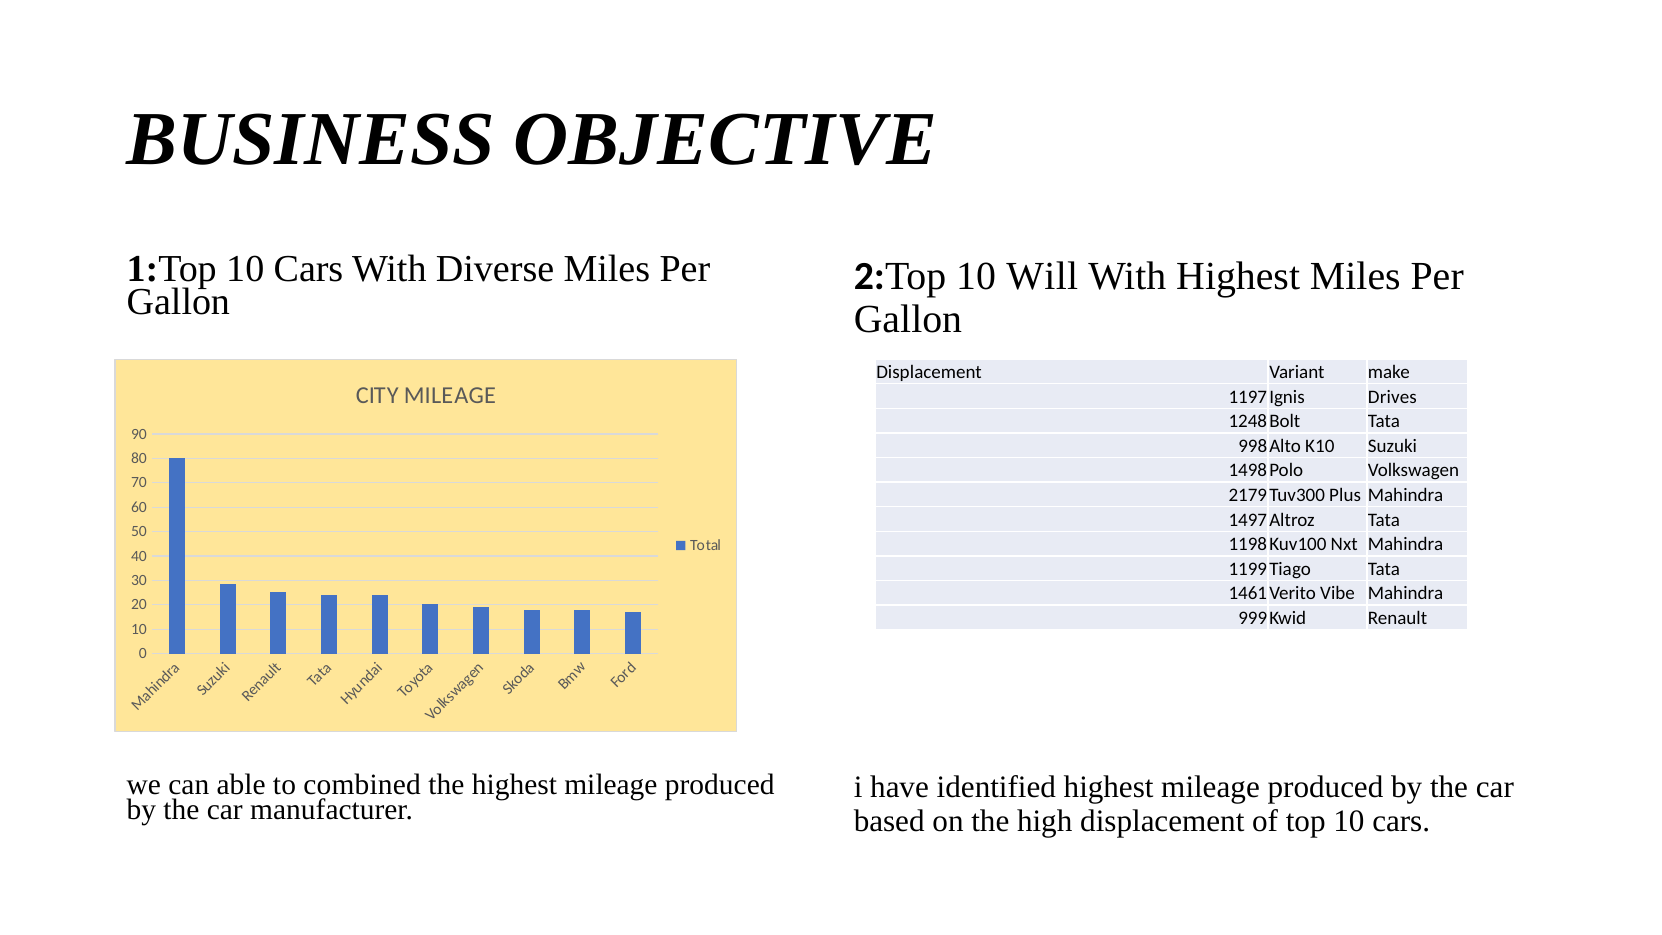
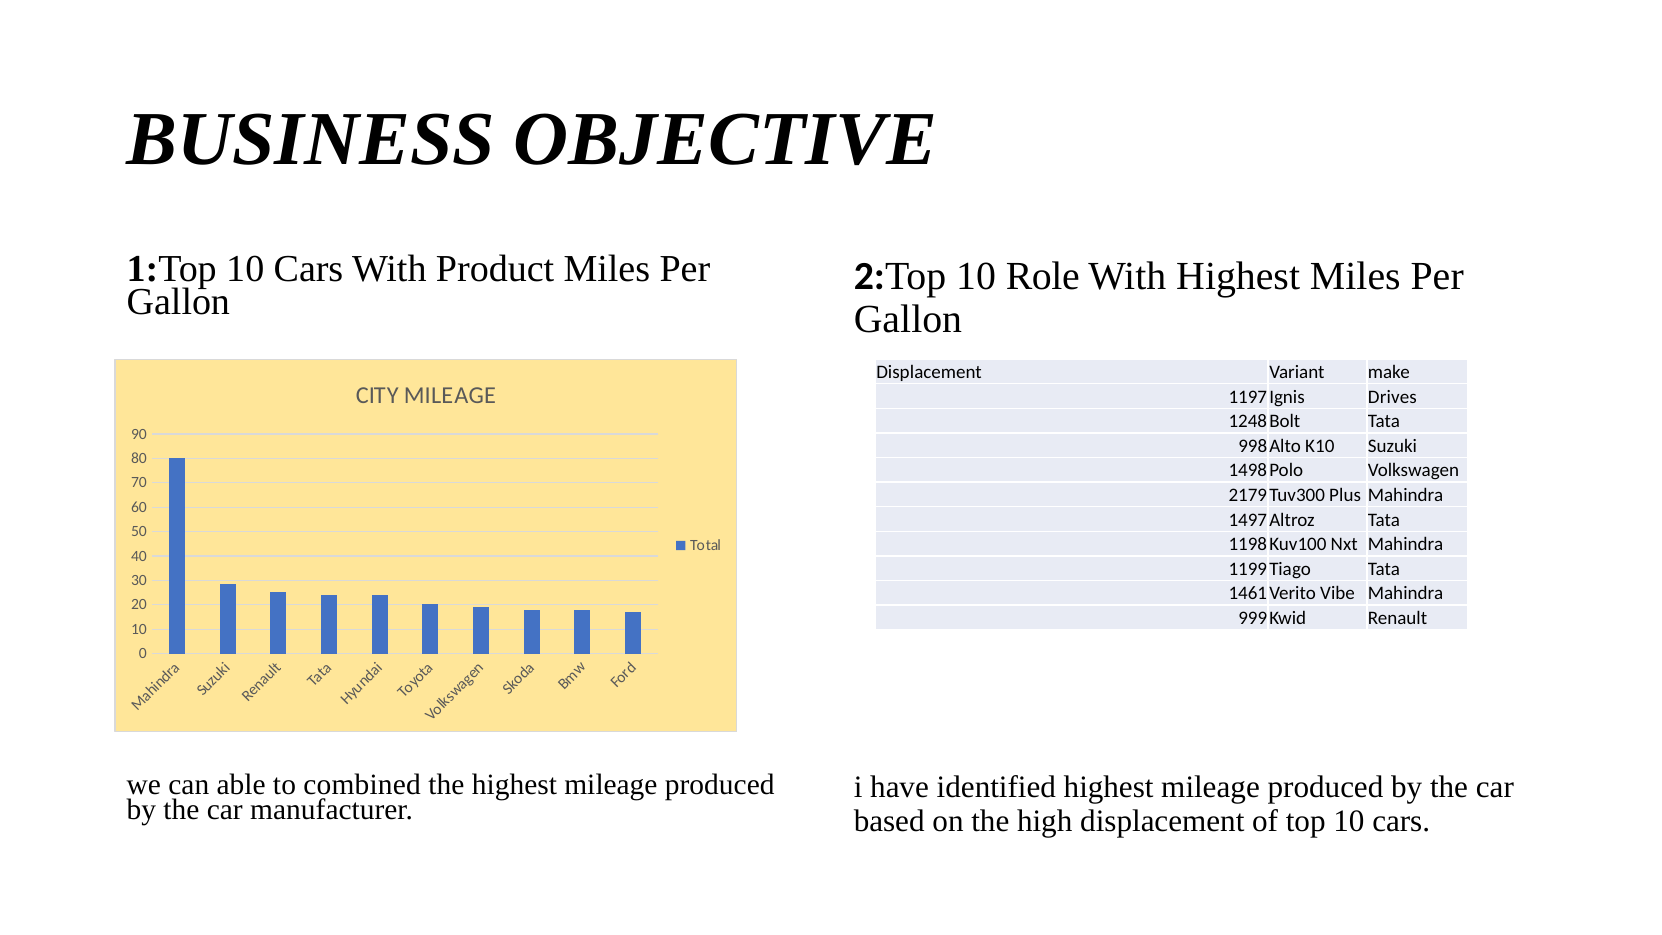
Diverse: Diverse -> Product
Will: Will -> Role
